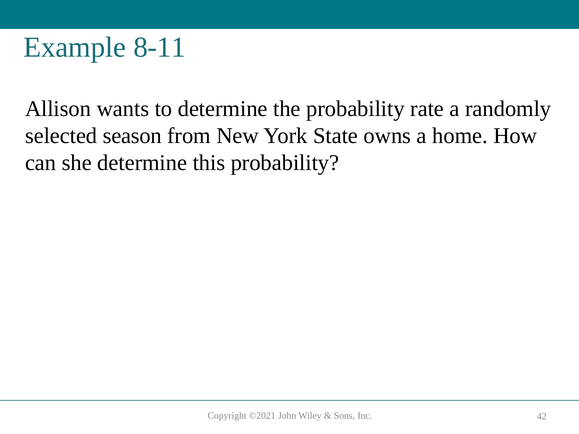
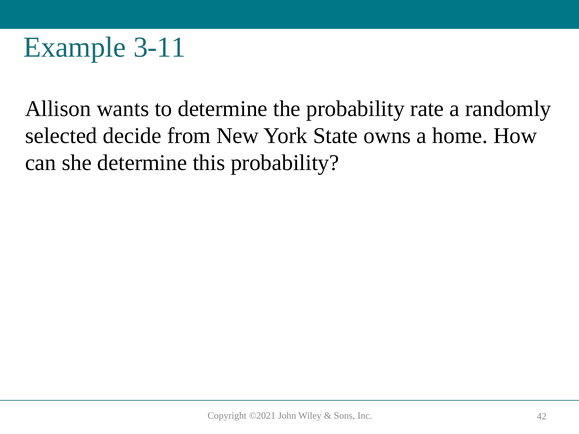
8-11: 8-11 -> 3-11
season: season -> decide
